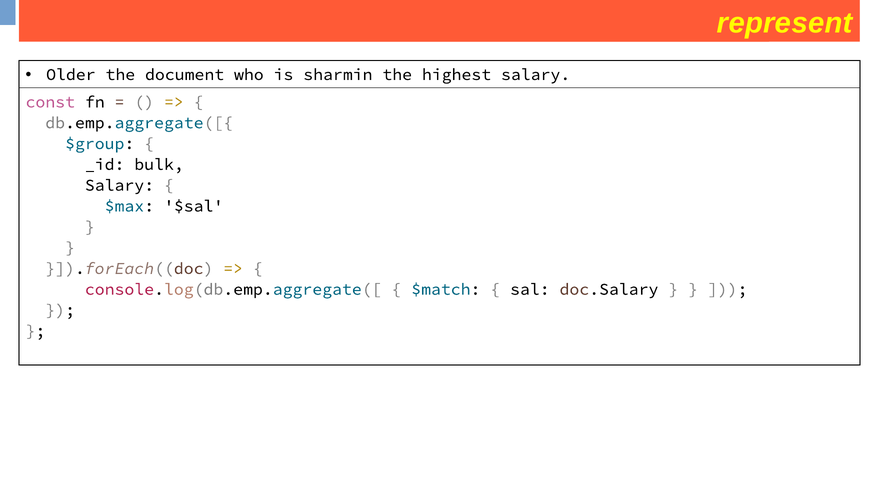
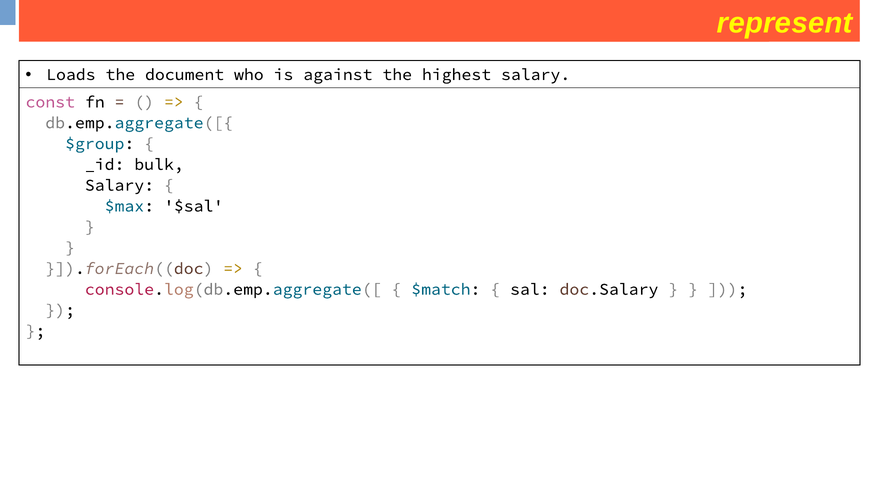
Older: Older -> Loads
sharmin: sharmin -> against
